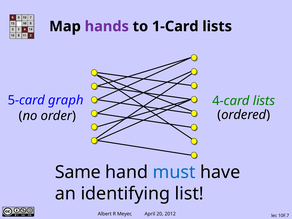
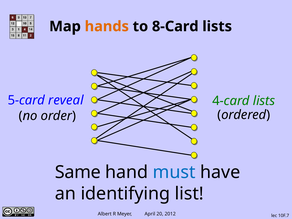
hands colour: purple -> orange
1-Card: 1-Card -> 8-Card
graph: graph -> reveal
